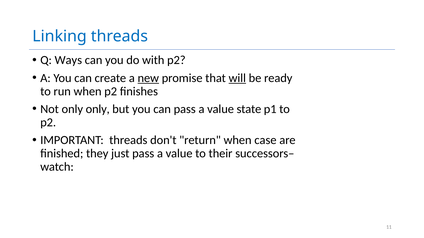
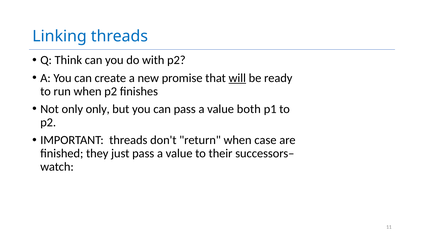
Ways: Ways -> Think
new underline: present -> none
state: state -> both
